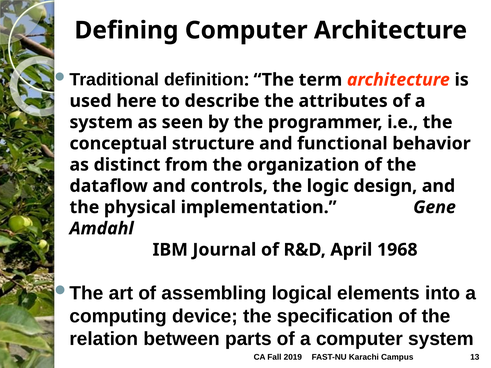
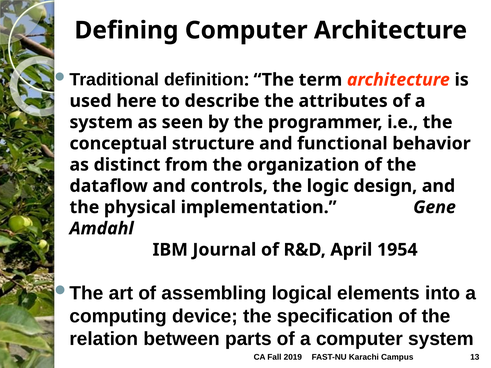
1968: 1968 -> 1954
